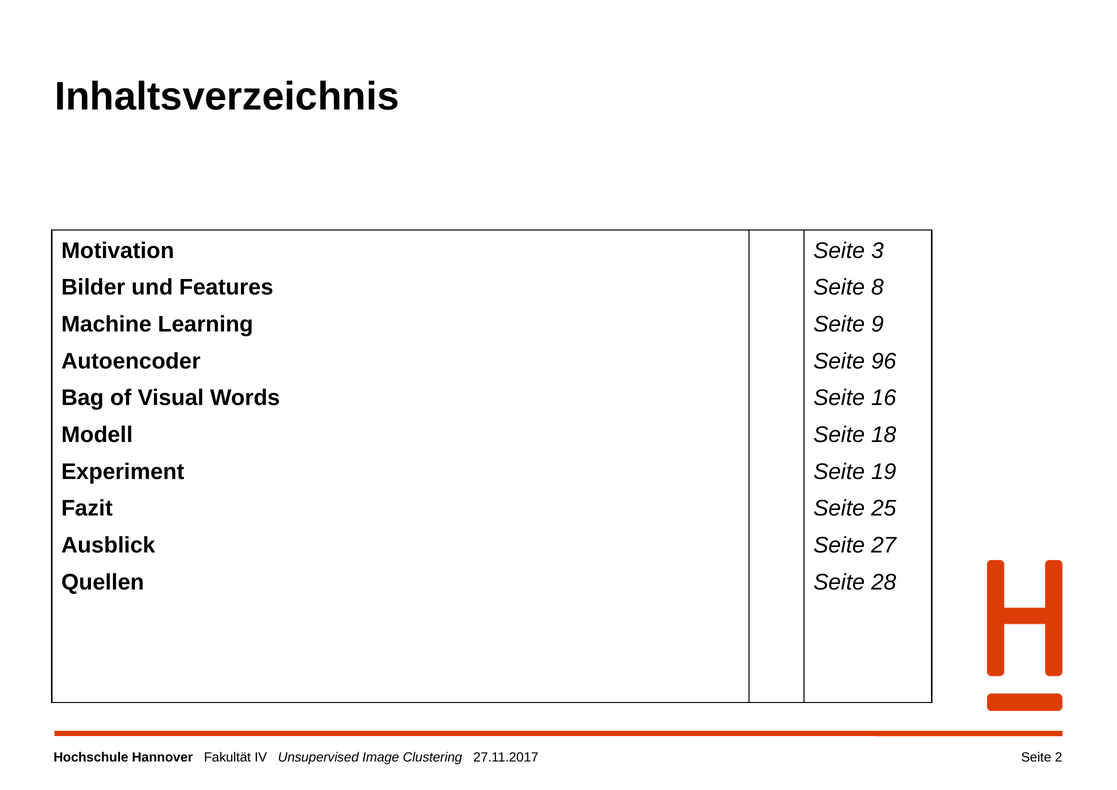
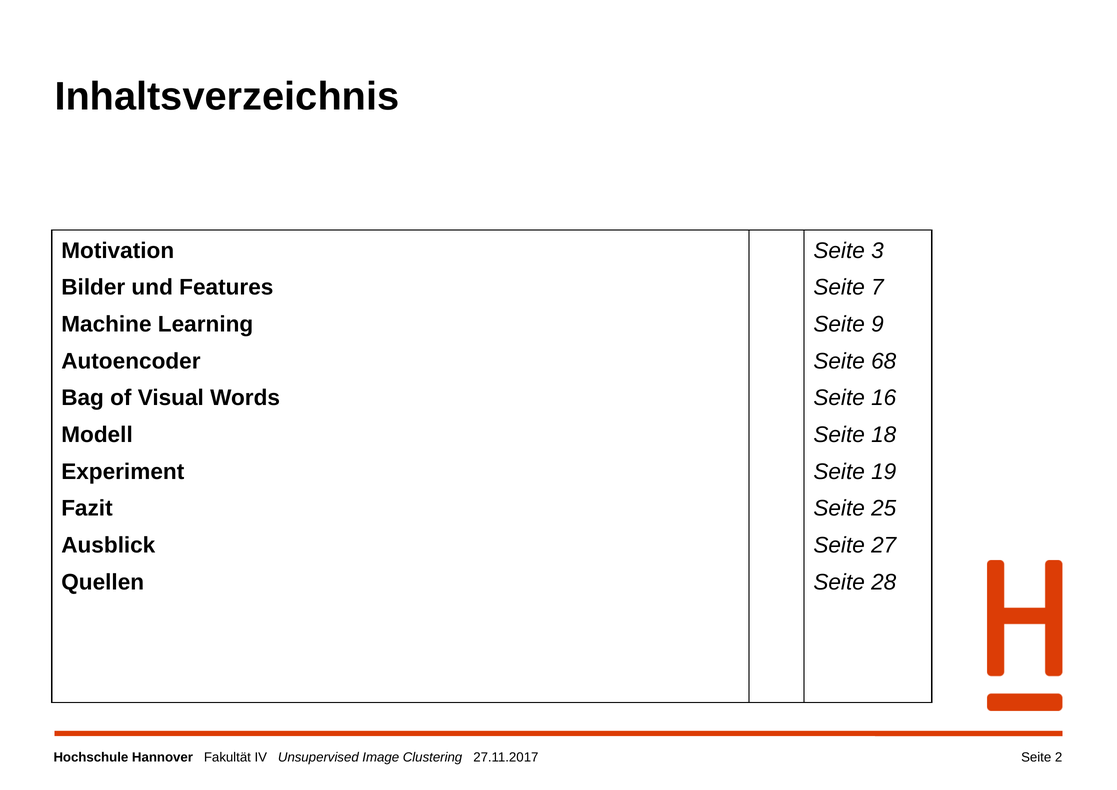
8: 8 -> 7
96: 96 -> 68
